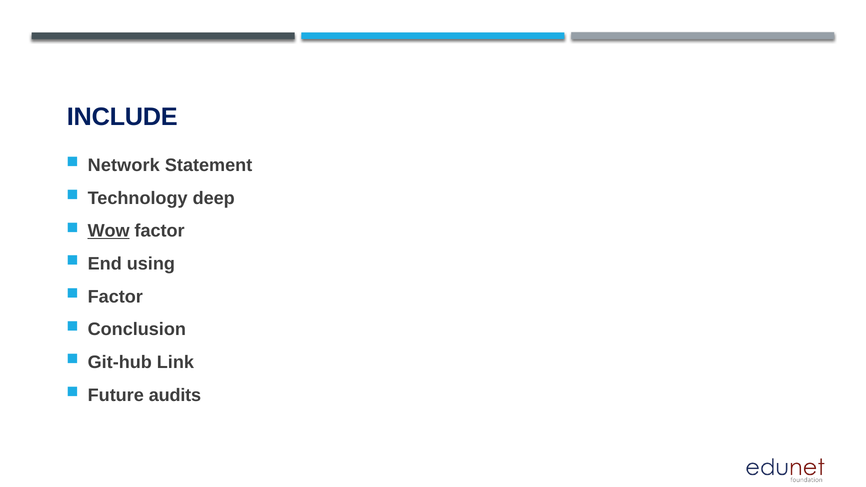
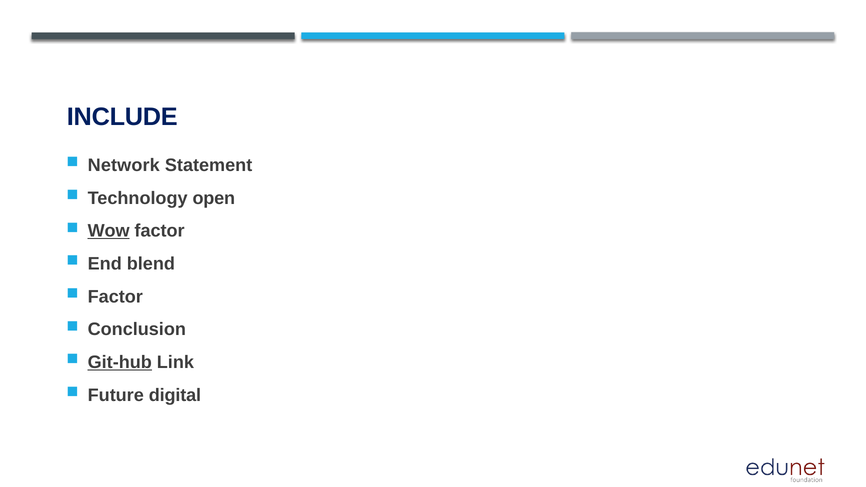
deep: deep -> open
using: using -> blend
Git-hub underline: none -> present
audits: audits -> digital
